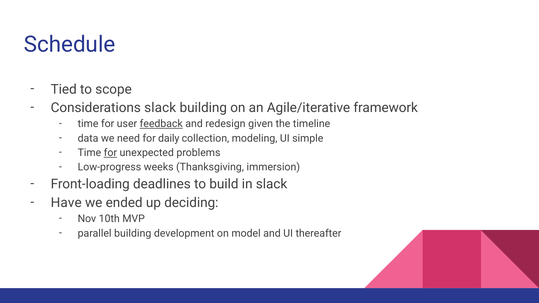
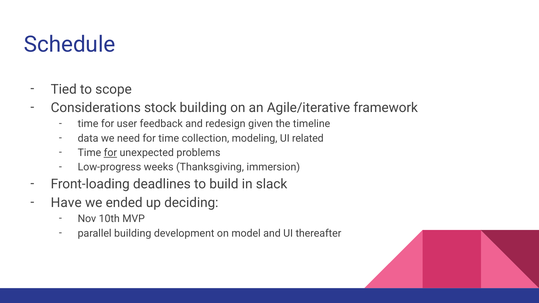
Considerations slack: slack -> stock
feedback underline: present -> none
for daily: daily -> time
simple: simple -> related
